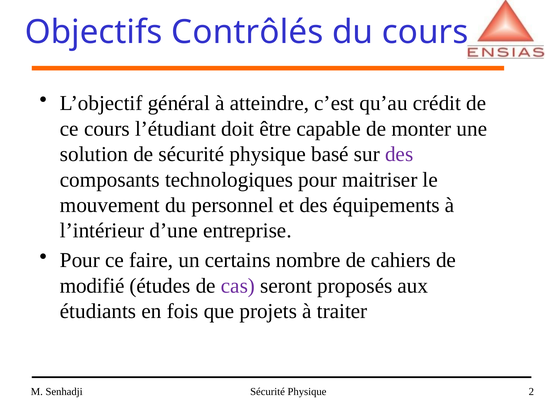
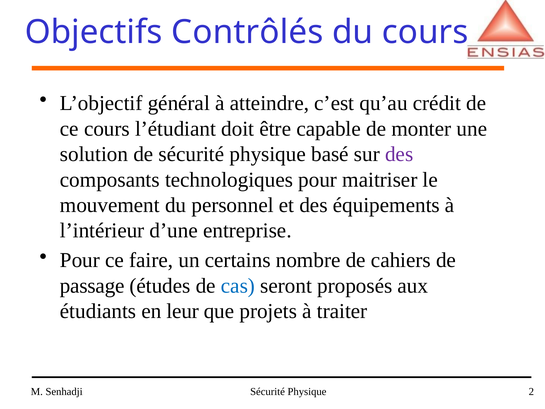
modifié: modifié -> passage
cas colour: purple -> blue
fois: fois -> leur
